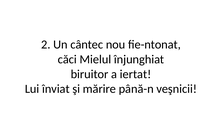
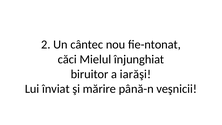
iertat: iertat -> iarăşi
